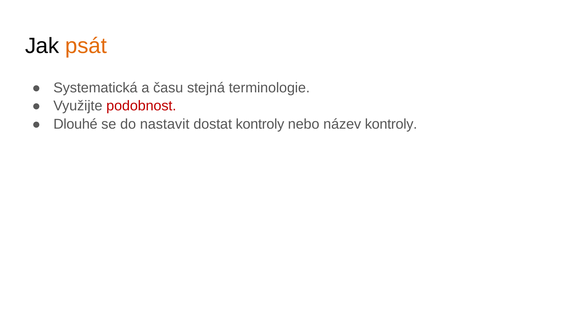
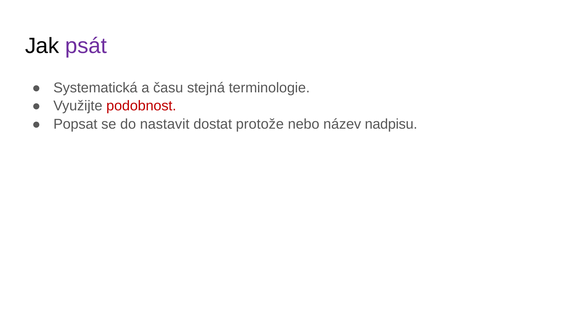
psát colour: orange -> purple
Dlouhé: Dlouhé -> Popsat
dostat kontroly: kontroly -> protože
název kontroly: kontroly -> nadpisu
